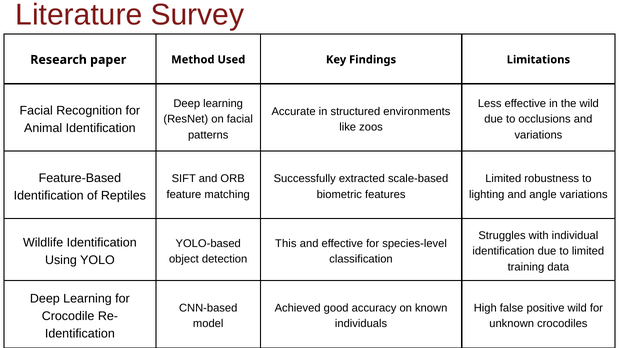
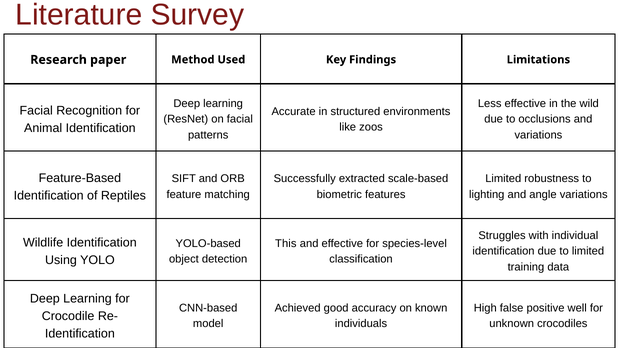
positive wild: wild -> well
